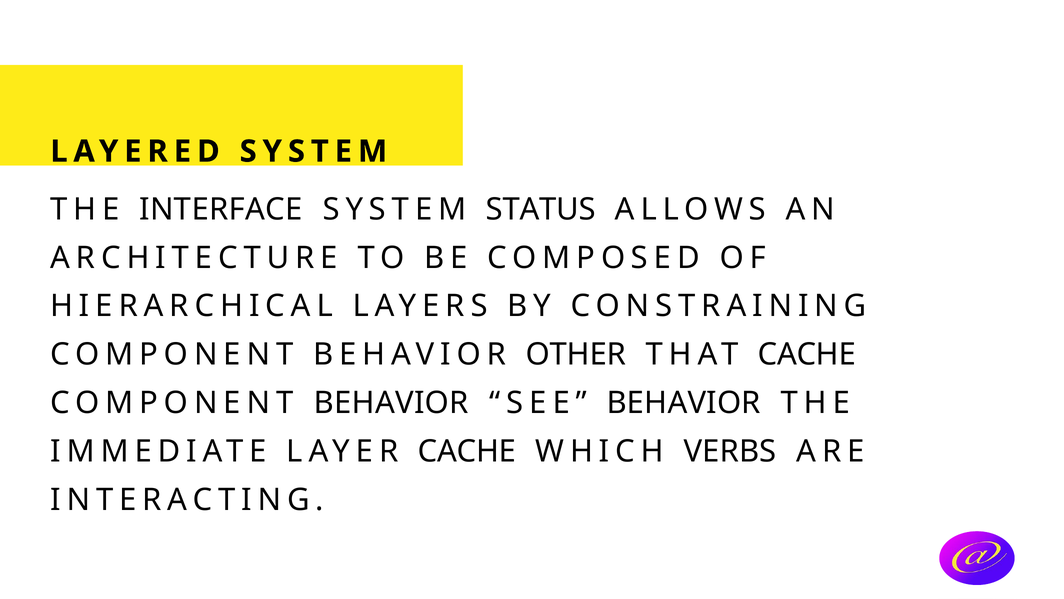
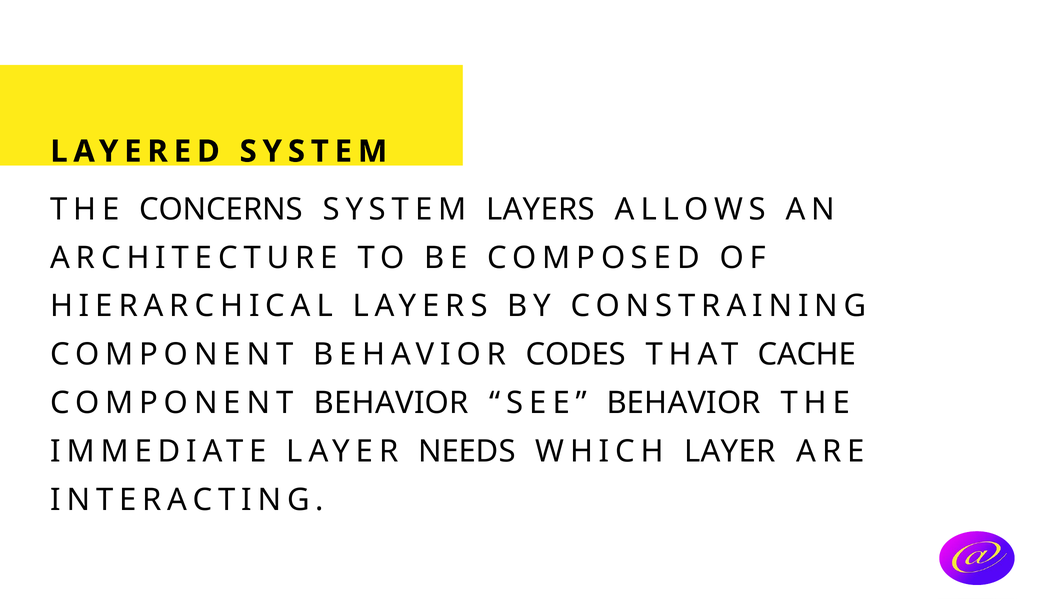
INTERFACE: INTERFACE -> CONCERNS
SYSTEM STATUS: STATUS -> LAYERS
OTHER: OTHER -> CODES
LAYER CACHE: CACHE -> NEEDS
WHICH VERBS: VERBS -> LAYER
